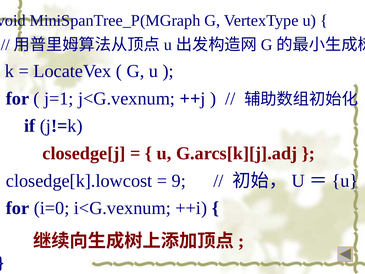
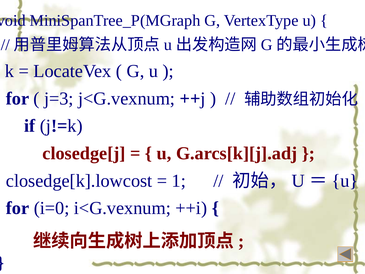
j=1: j=1 -> j=3
9: 9 -> 1
